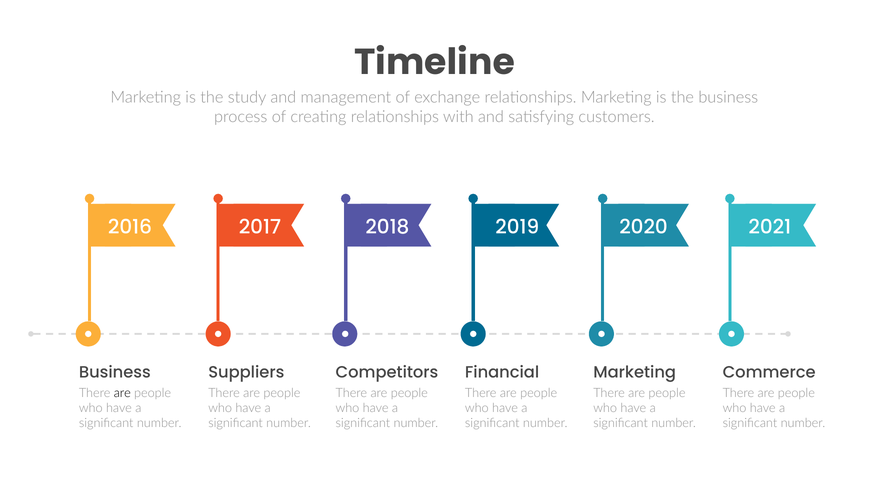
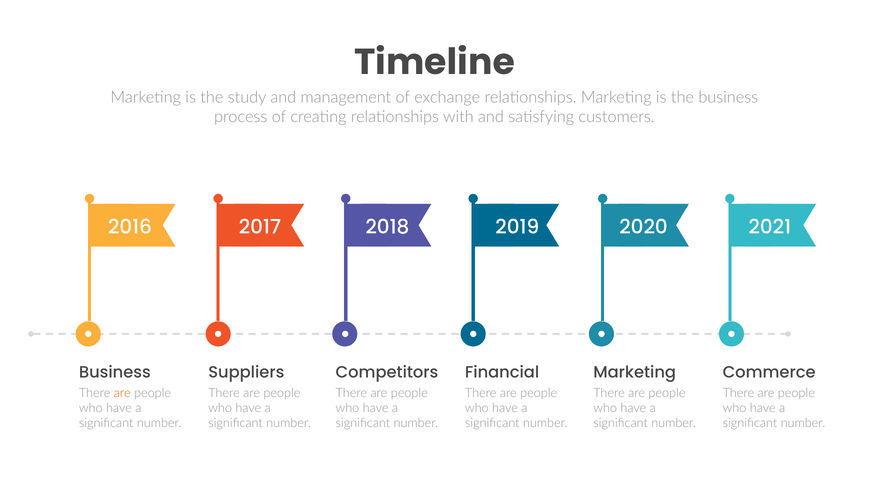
are at (122, 393) colour: black -> orange
